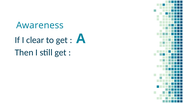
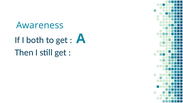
clear: clear -> both
